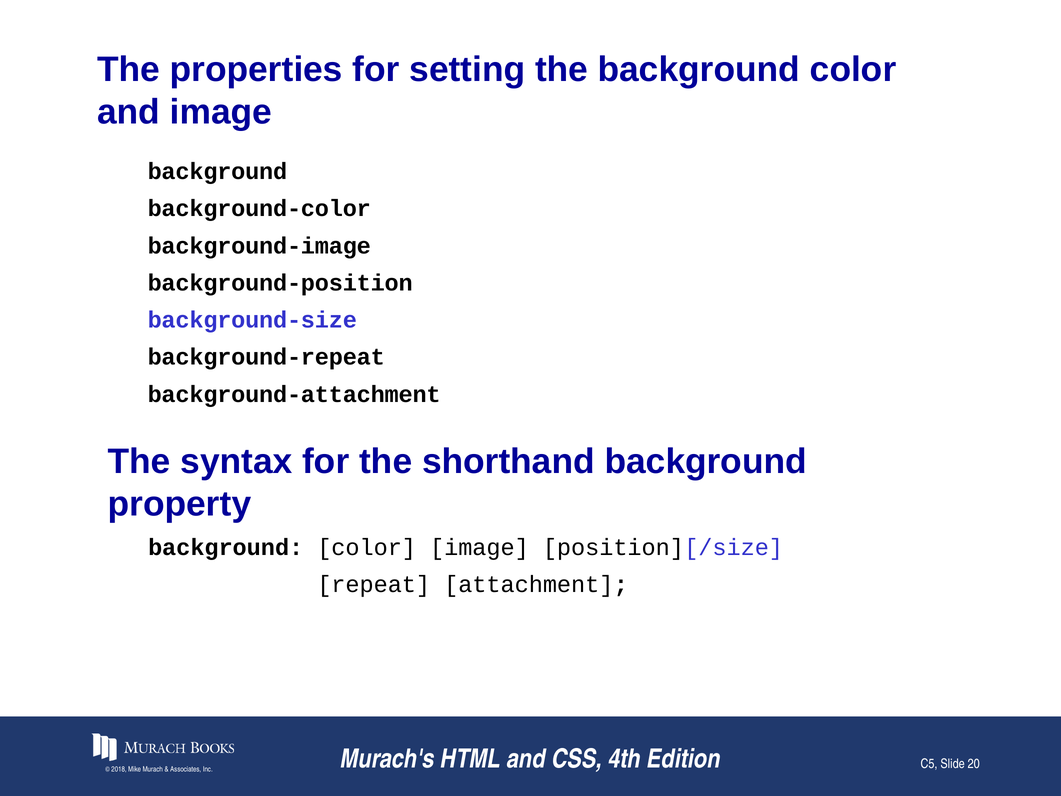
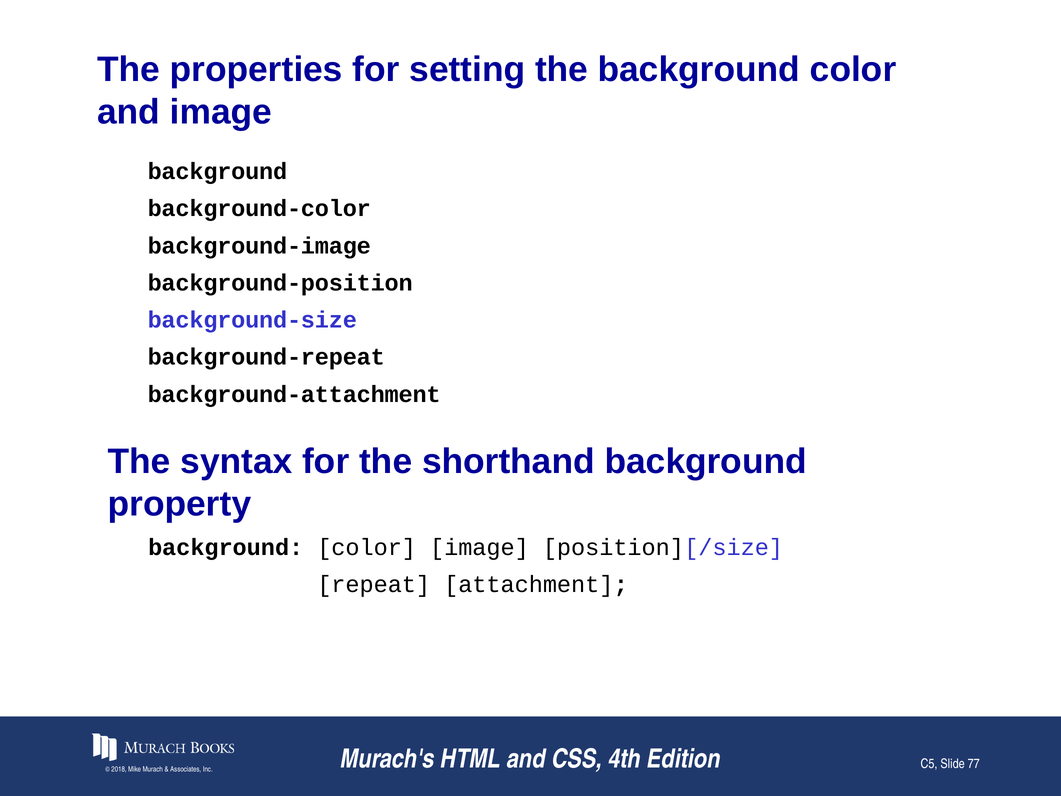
20: 20 -> 77
